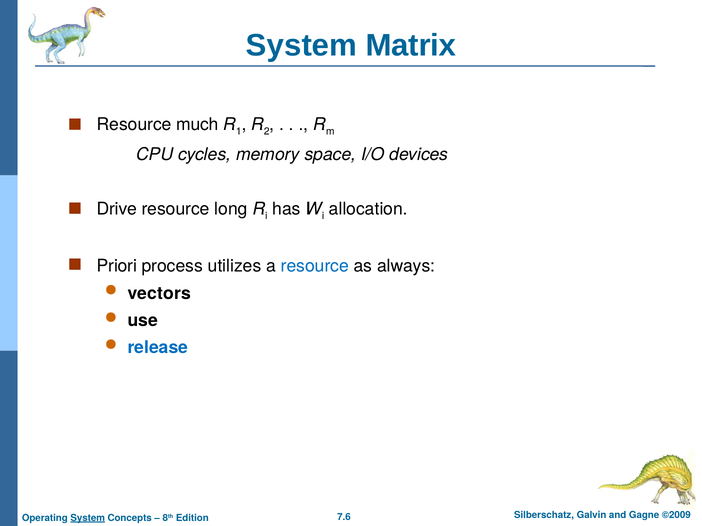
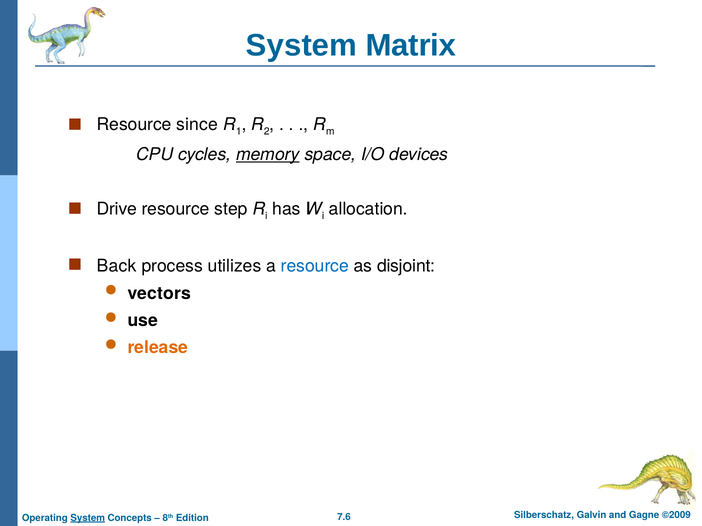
much: much -> since
memory underline: none -> present
long: long -> step
Priori: Priori -> Back
always: always -> disjoint
release colour: blue -> orange
